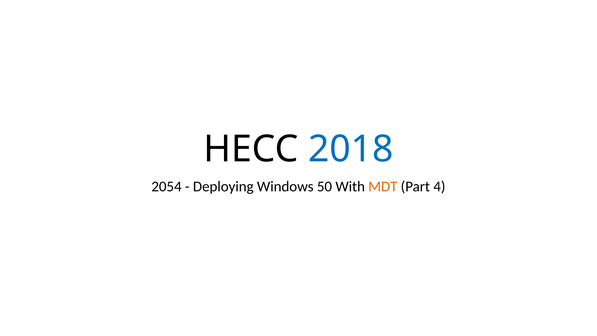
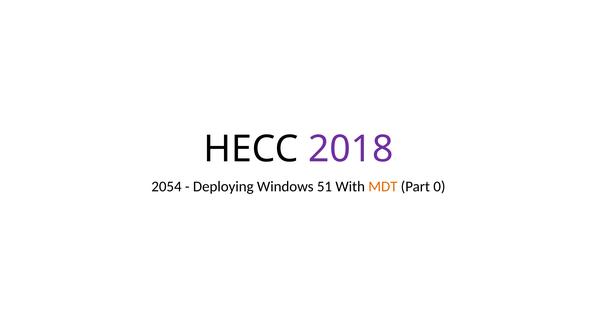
2018 colour: blue -> purple
50: 50 -> 51
4: 4 -> 0
